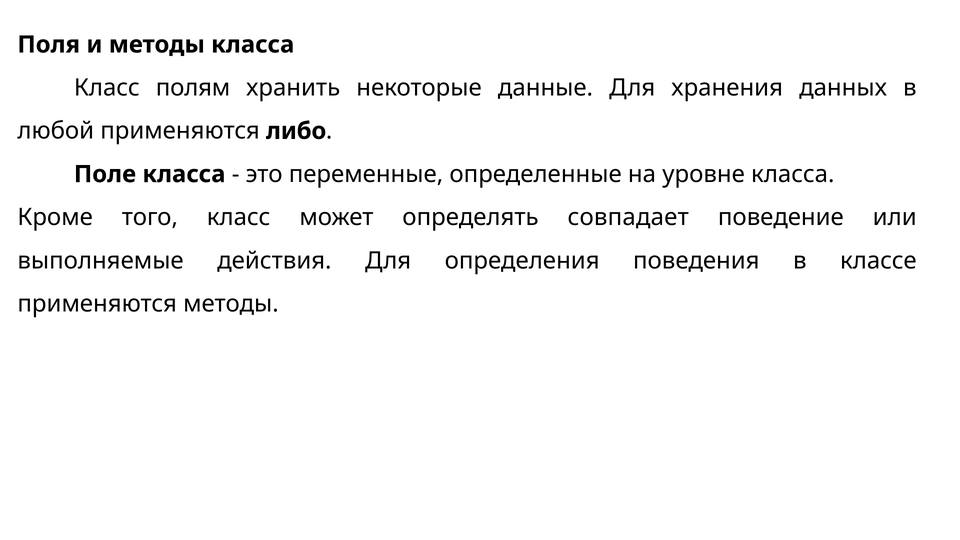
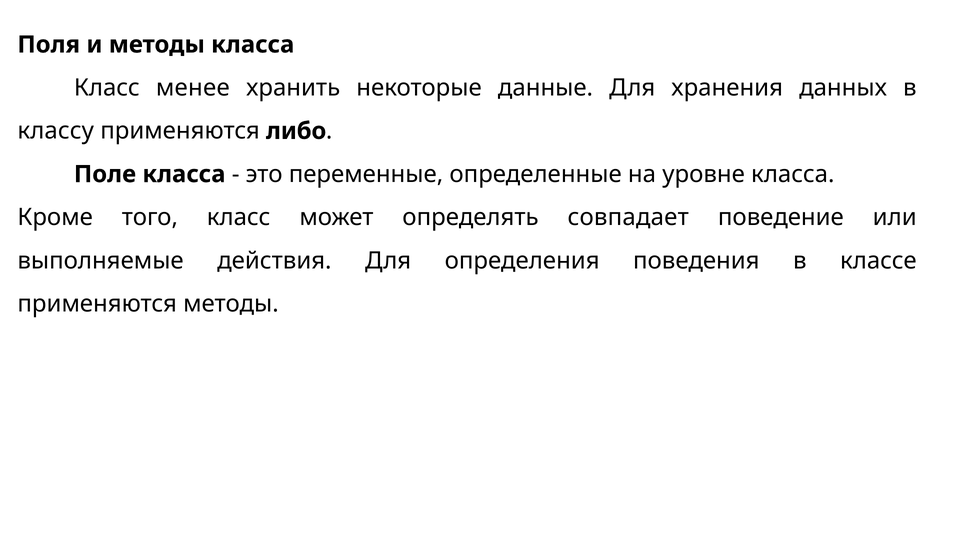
полям: полям -> менее
любой: любой -> классу
